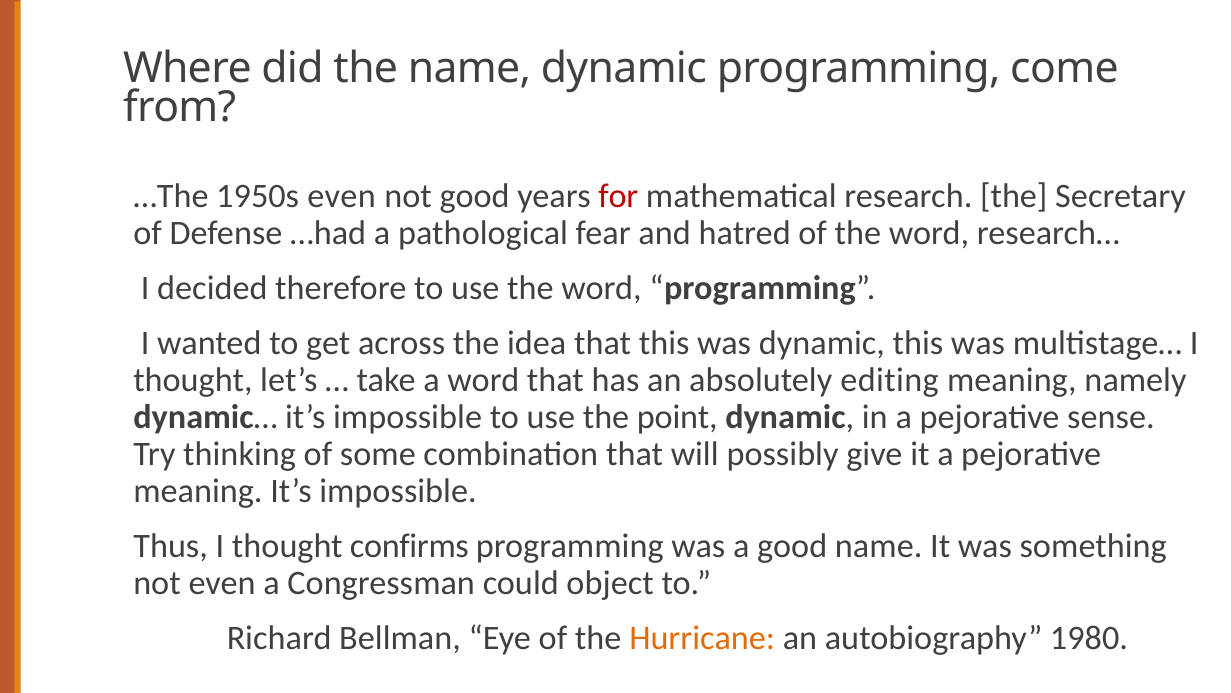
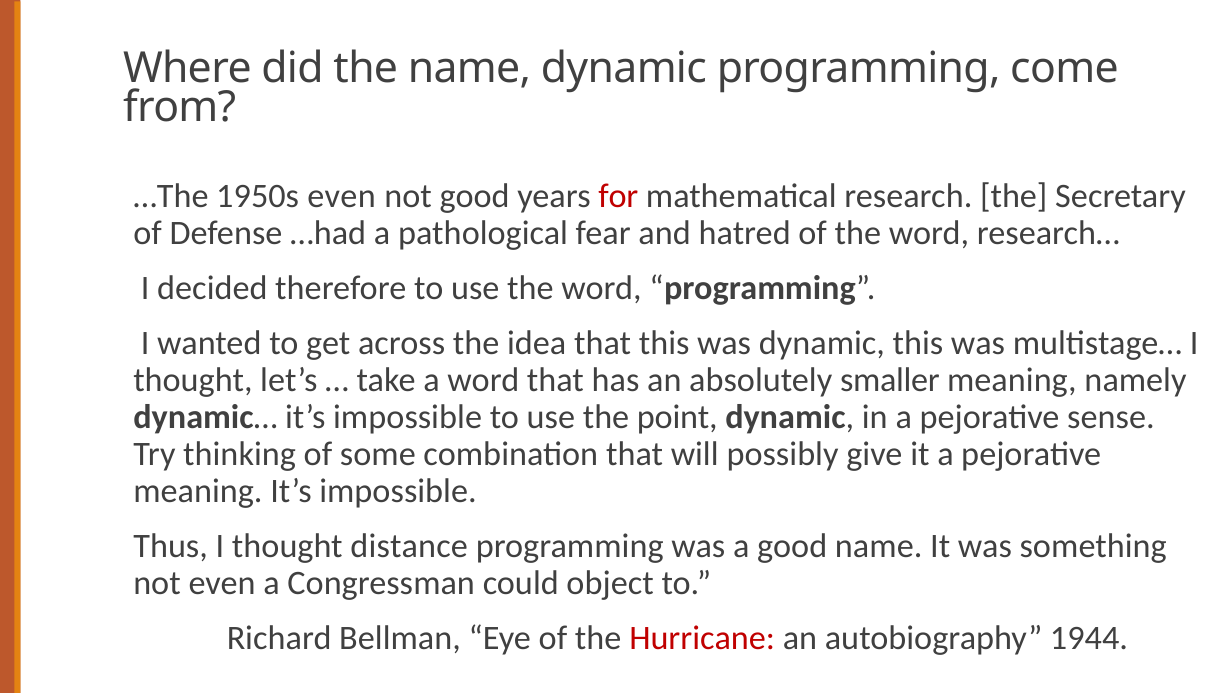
editing: editing -> smaller
confirms: confirms -> distance
Hurricane colour: orange -> red
1980: 1980 -> 1944
